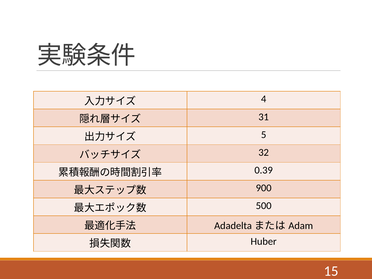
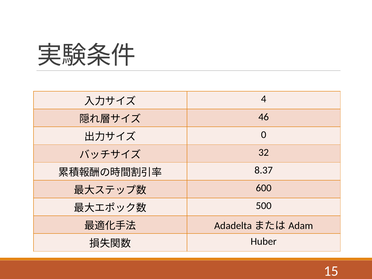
31: 31 -> 46
5: 5 -> 0
0.39: 0.39 -> 8.37
900: 900 -> 600
